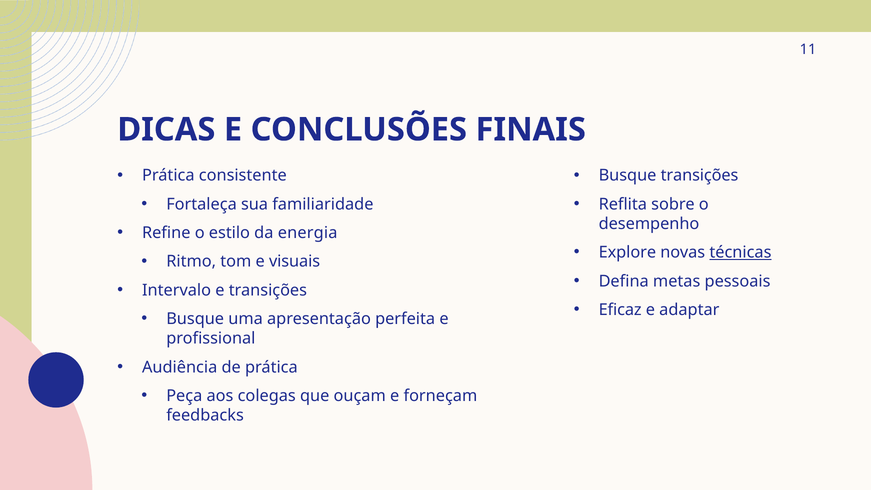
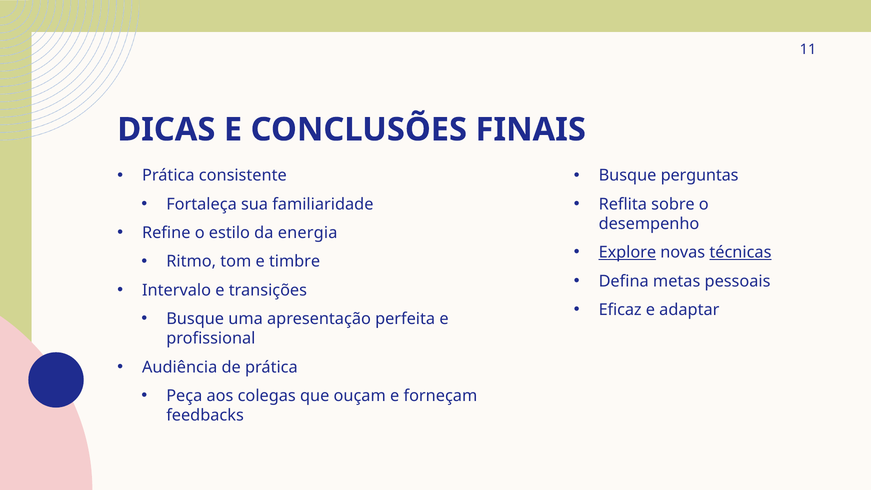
Busque transições: transições -> perguntas
Explore underline: none -> present
visuais: visuais -> timbre
